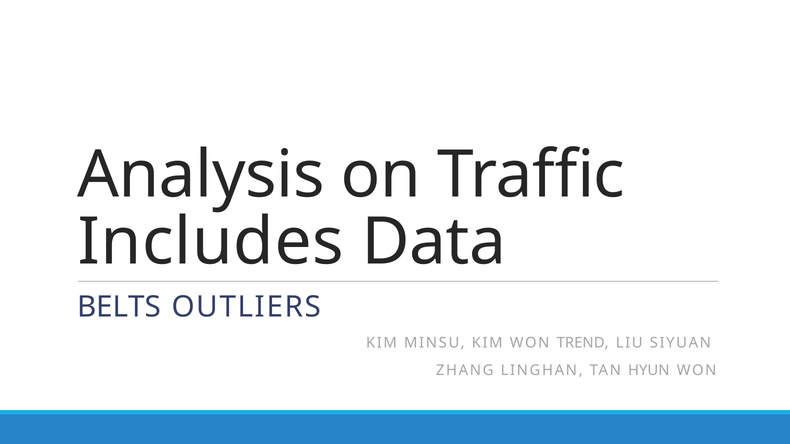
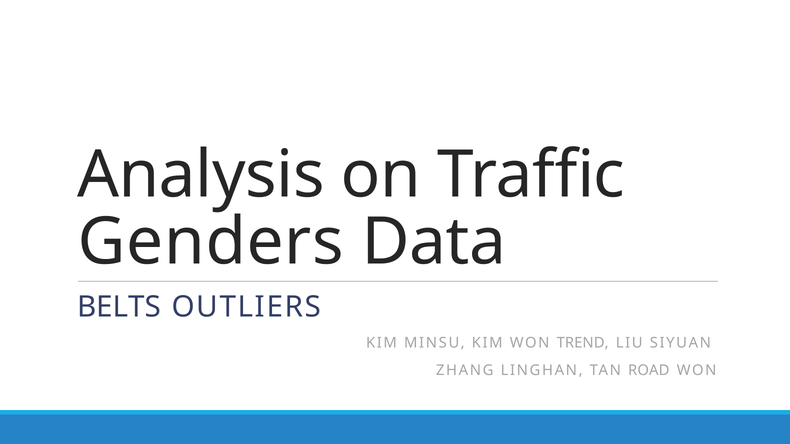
Includes: Includes -> Genders
HYUN: HYUN -> ROAD
